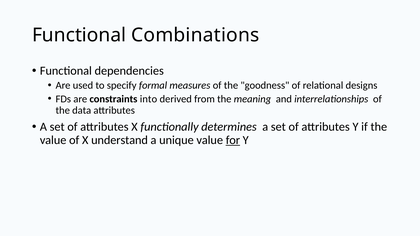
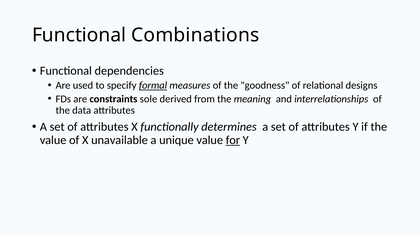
formal underline: none -> present
into: into -> sole
understand: understand -> unavailable
